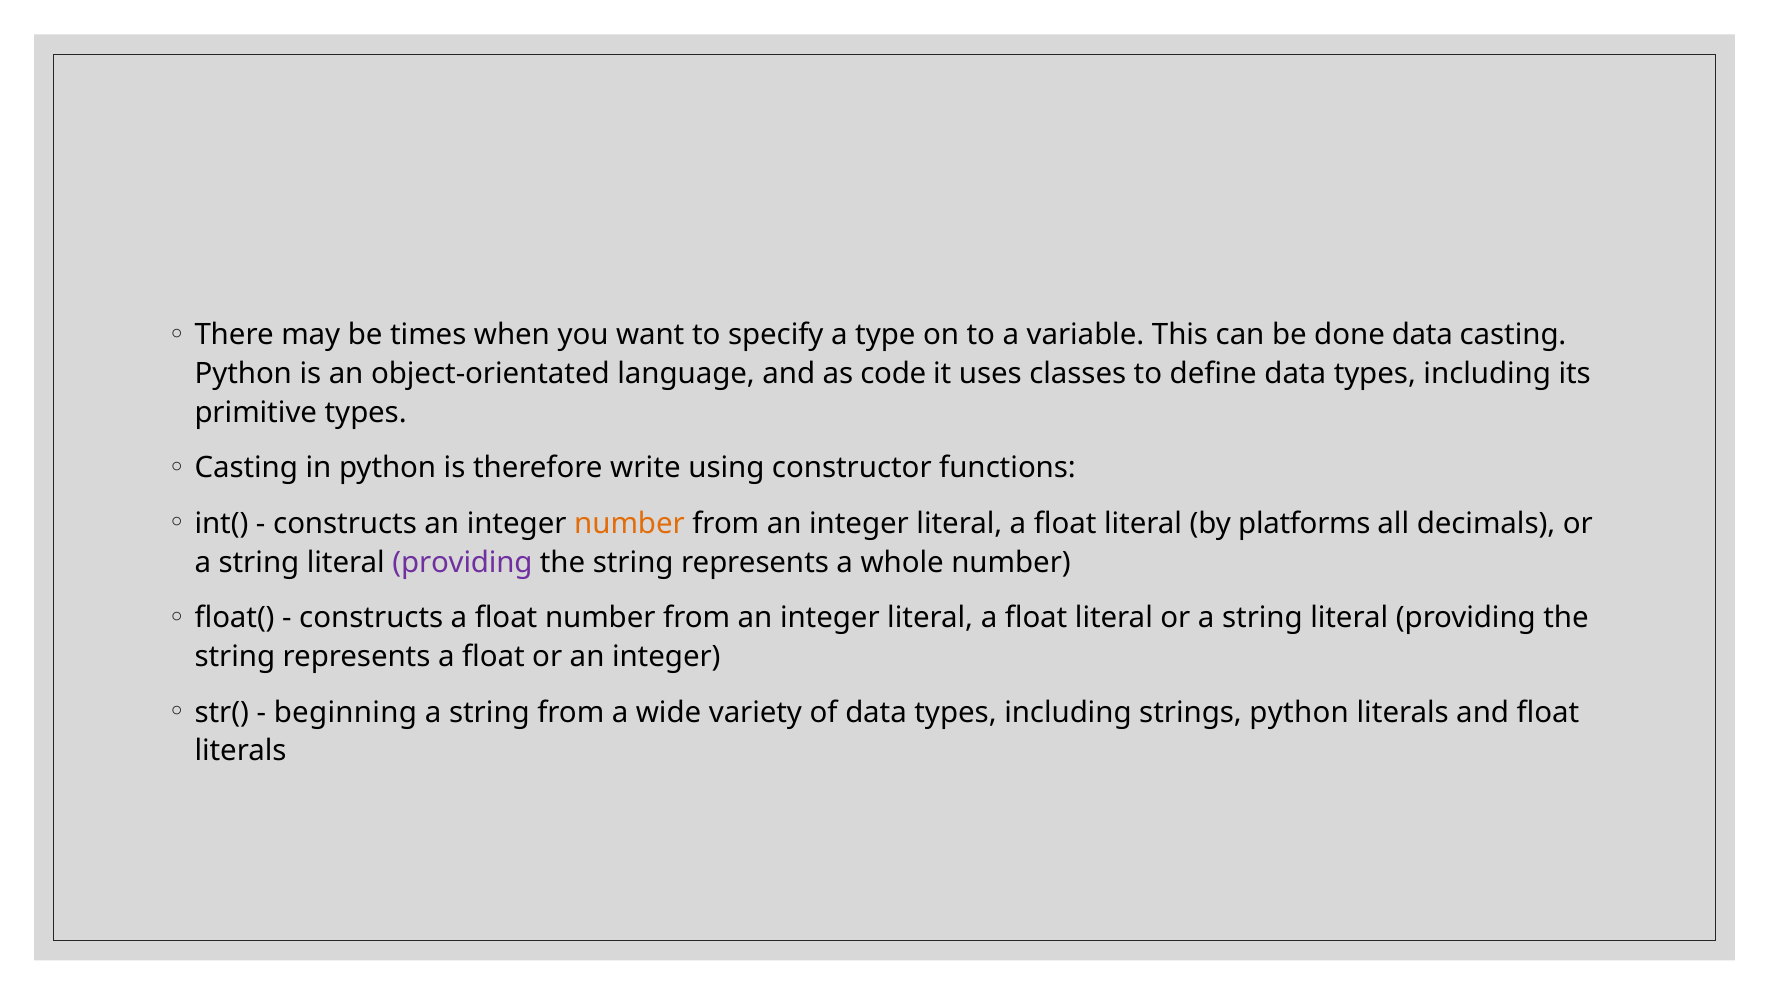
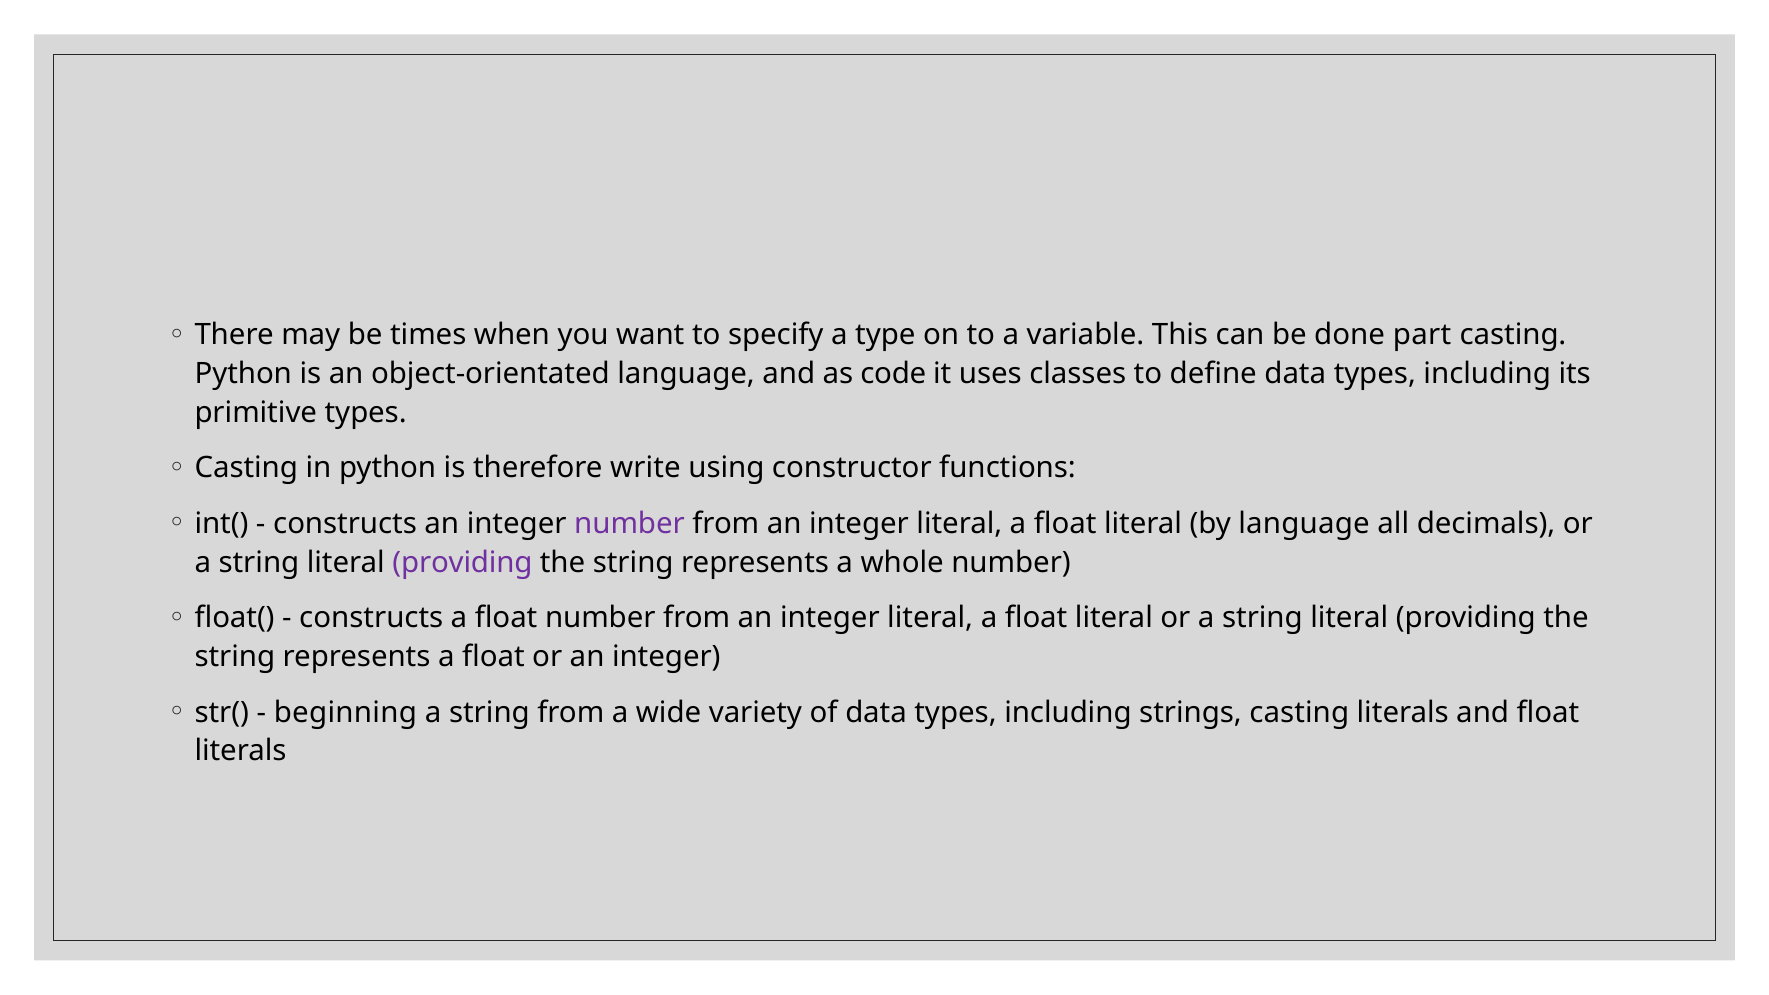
done data: data -> part
number at (629, 524) colour: orange -> purple
by platforms: platforms -> language
strings python: python -> casting
